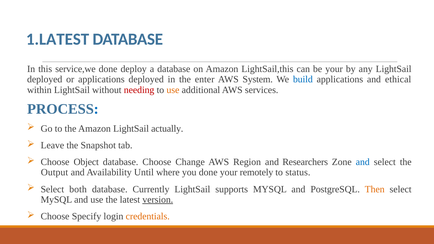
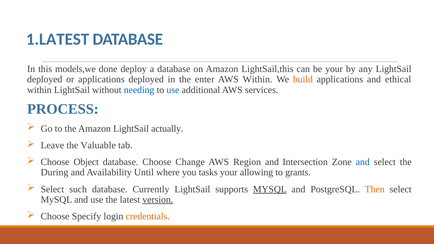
service,we: service,we -> models,we
AWS System: System -> Within
build colour: blue -> orange
needing colour: red -> blue
use at (173, 90) colour: orange -> blue
Snapshot: Snapshot -> Valuable
Researchers: Researchers -> Intersection
Output: Output -> During
you done: done -> tasks
remotely: remotely -> allowing
status: status -> grants
both: both -> such
MYSQL at (270, 189) underline: none -> present
